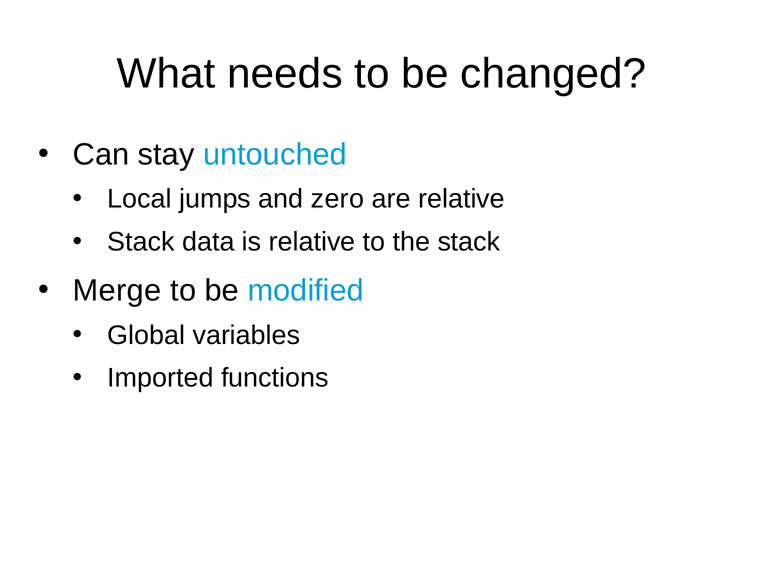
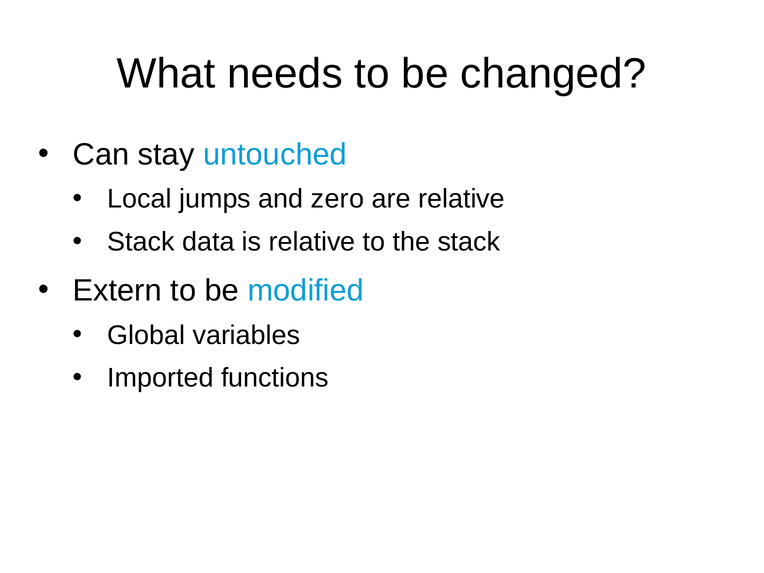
Merge: Merge -> Extern
